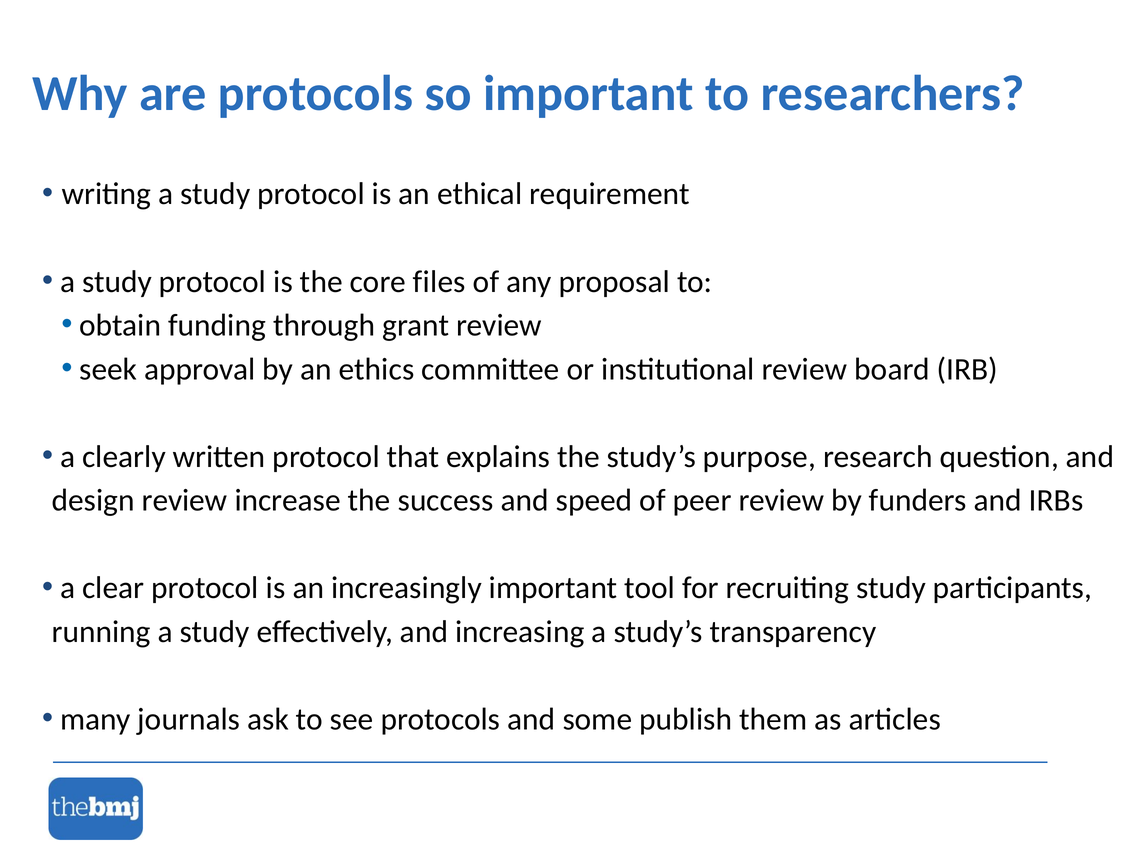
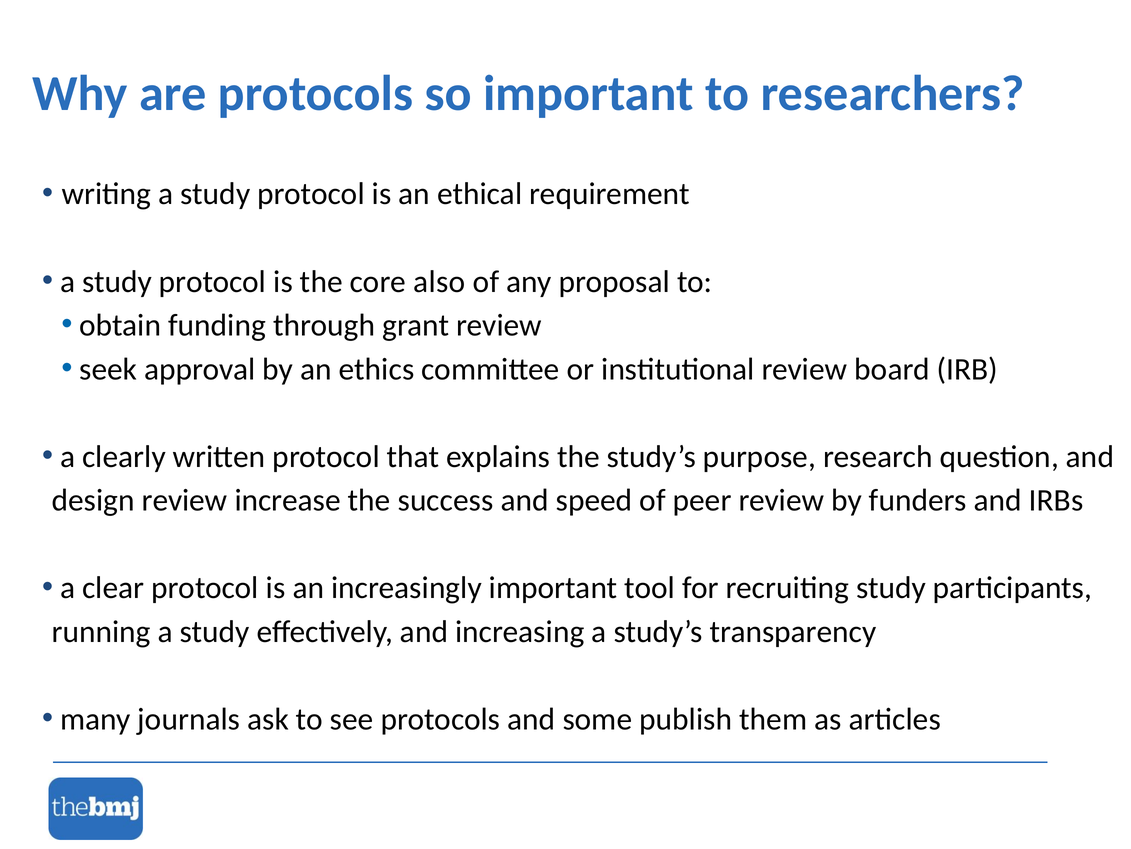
files: files -> also
